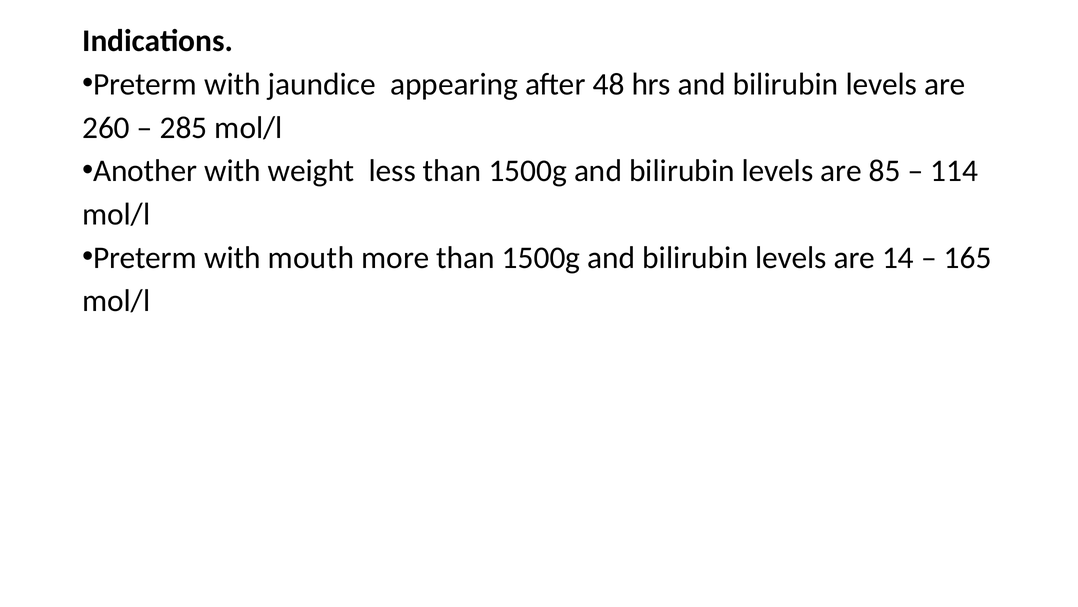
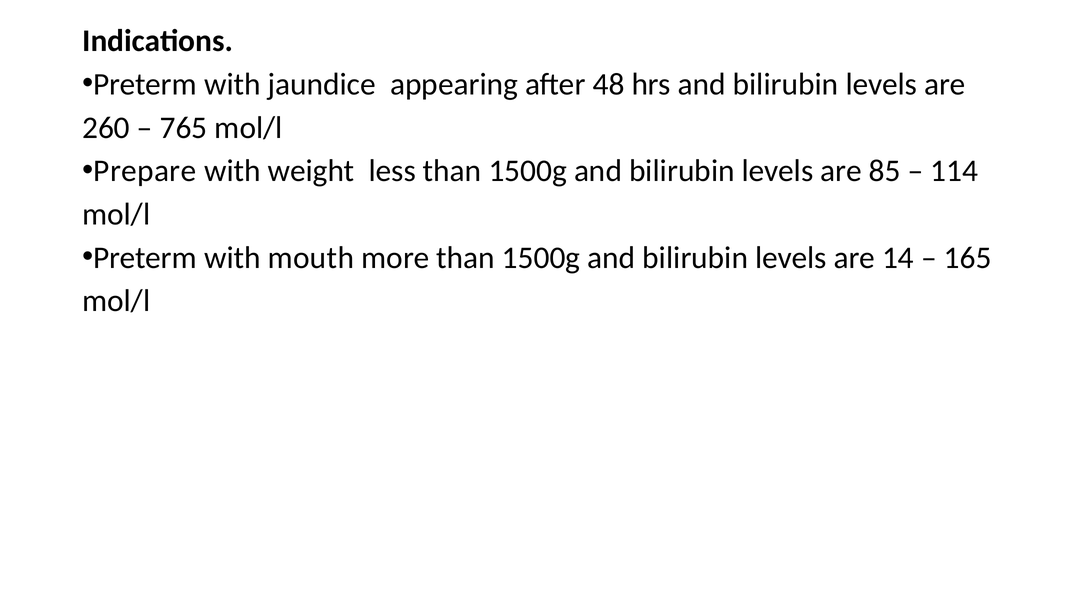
285: 285 -> 765
Another: Another -> Prepare
